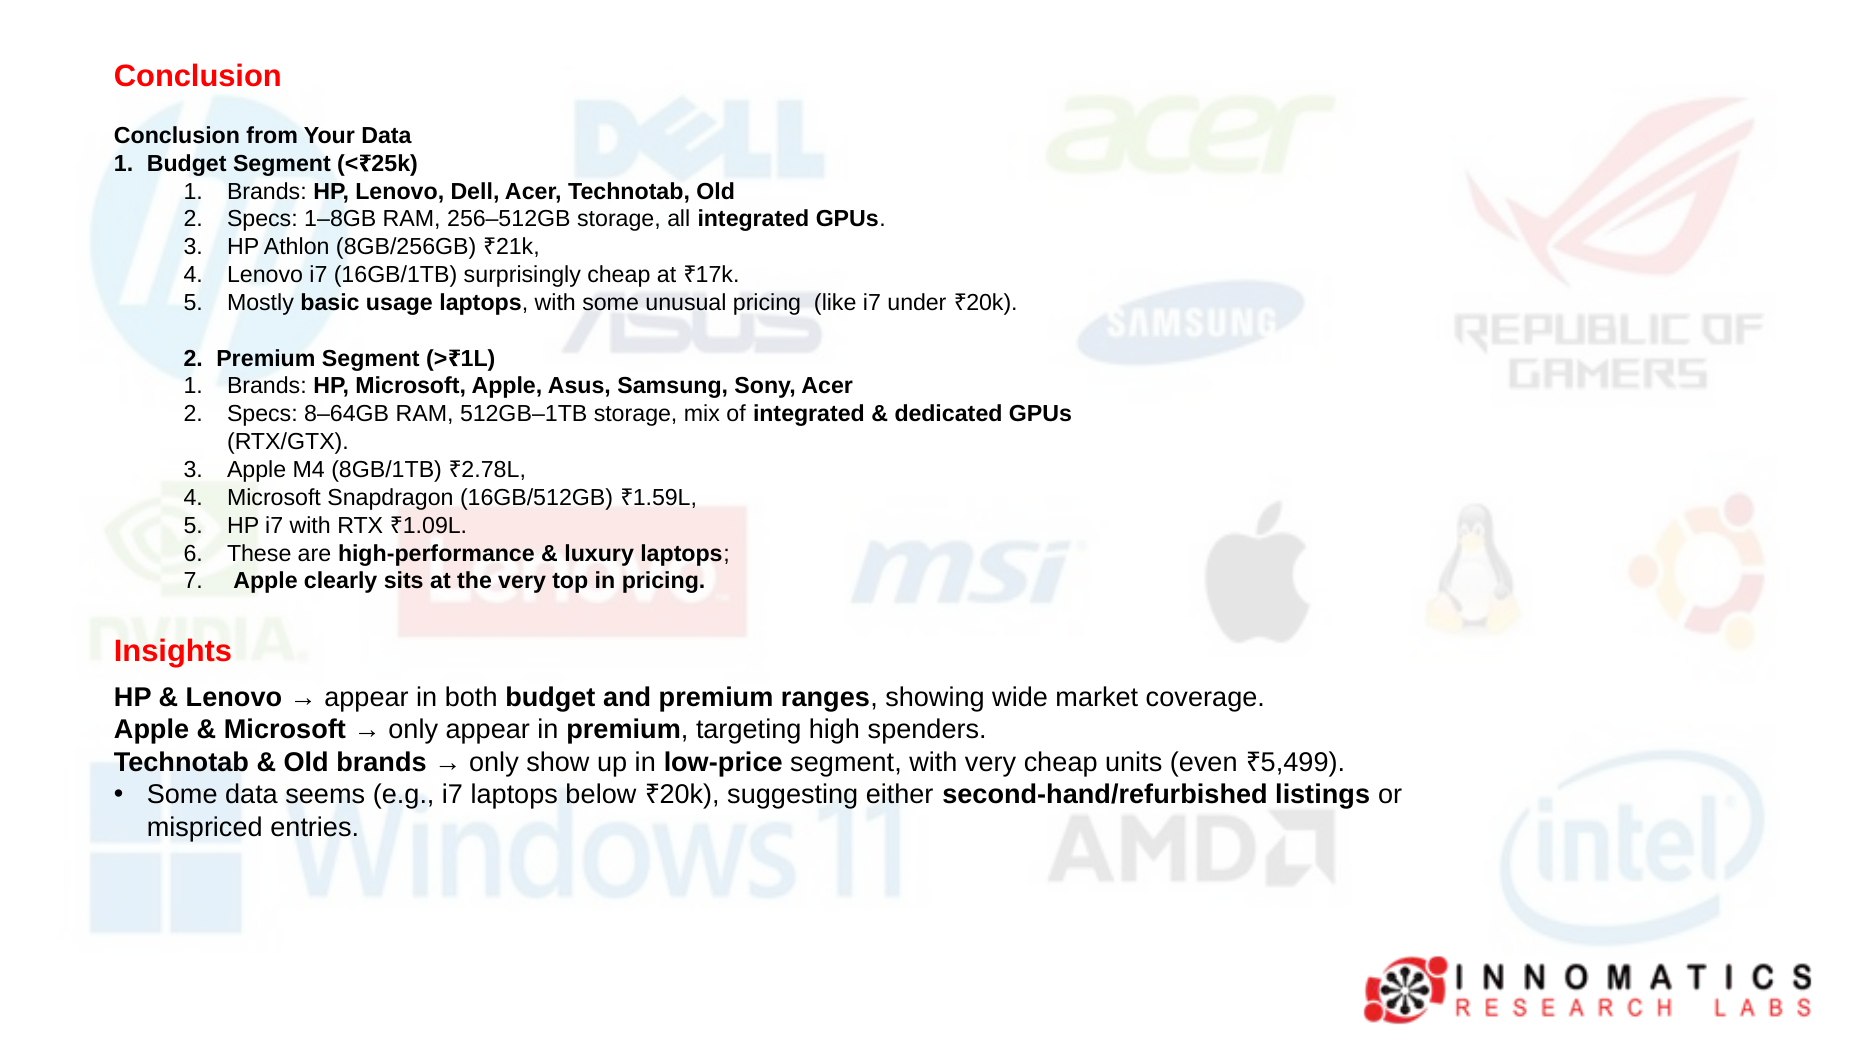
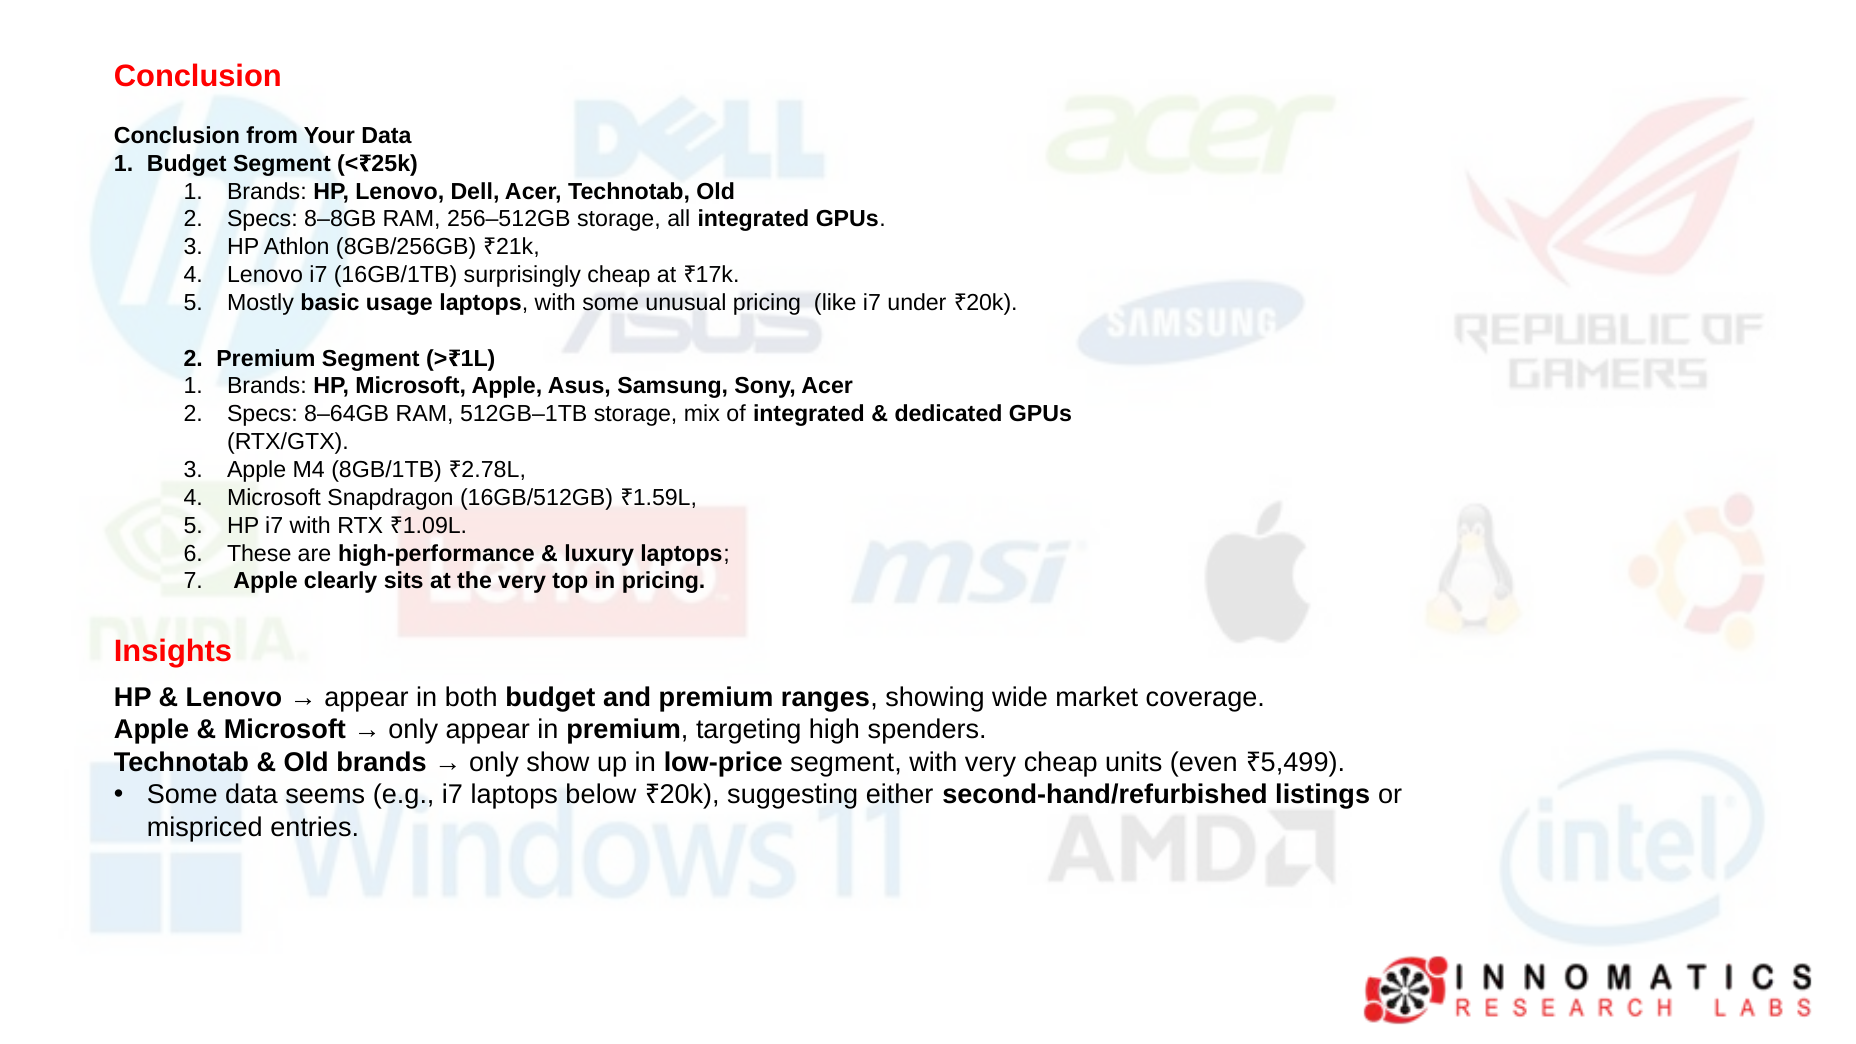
1–8GB: 1–8GB -> 8–8GB
